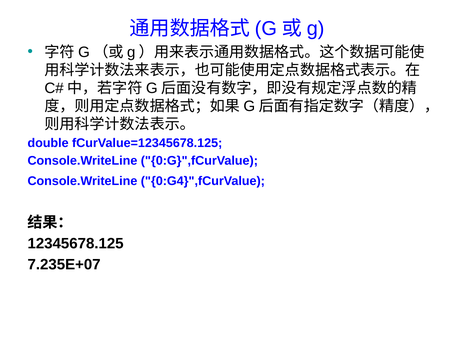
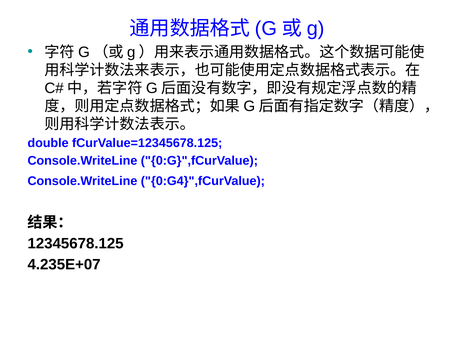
7.235E+07: 7.235E+07 -> 4.235E+07
